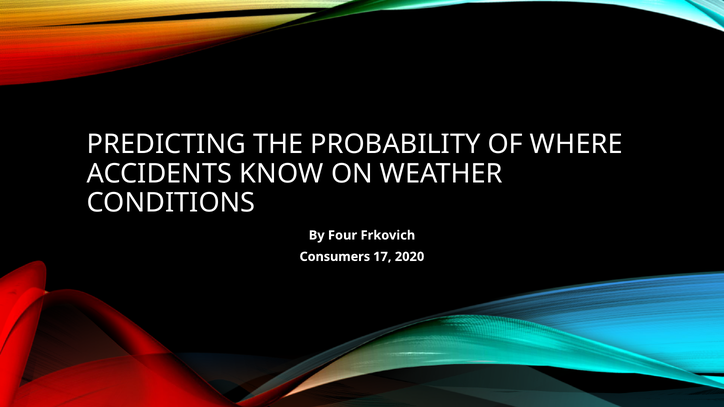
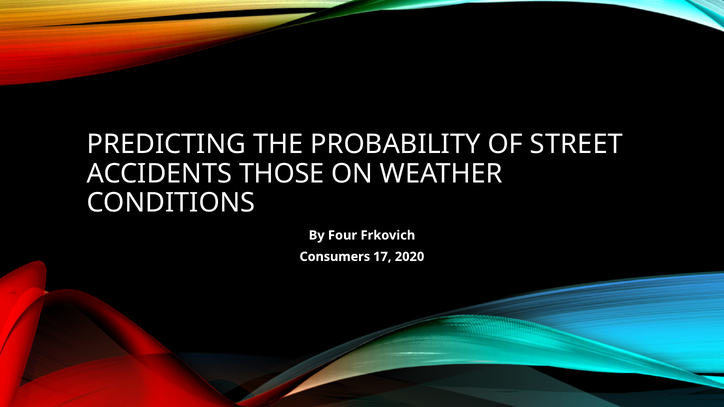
WHERE: WHERE -> STREET
KNOW: KNOW -> THOSE
